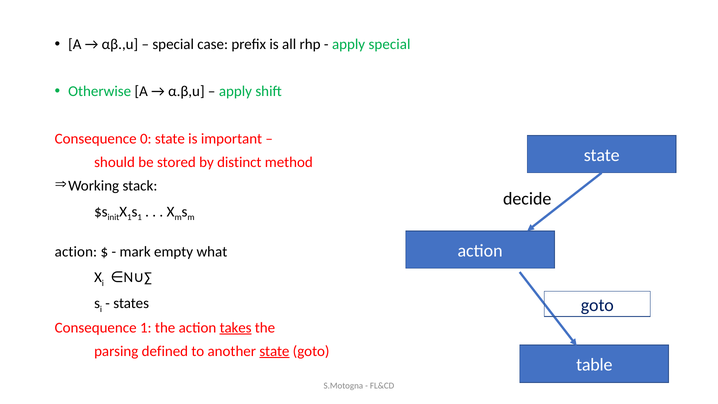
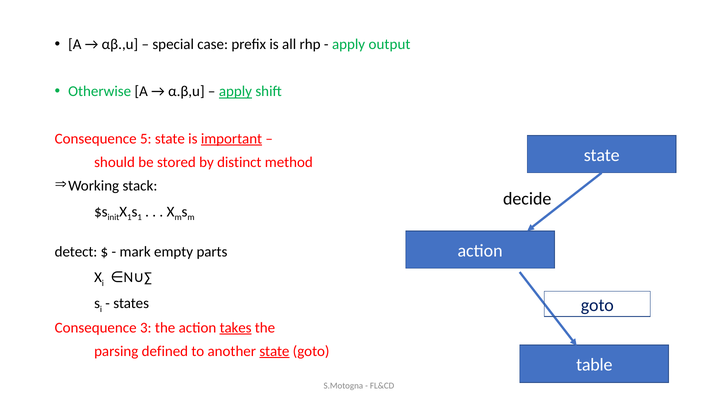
apply special: special -> output
apply at (235, 91) underline: none -> present
0: 0 -> 5
important underline: none -> present
action at (76, 252): action -> detect
what: what -> parts
Consequence 1: 1 -> 3
